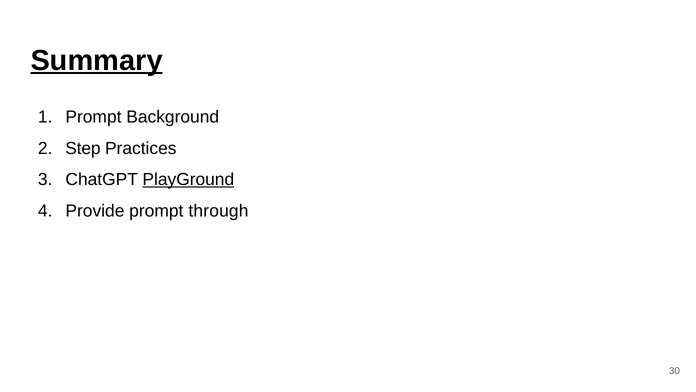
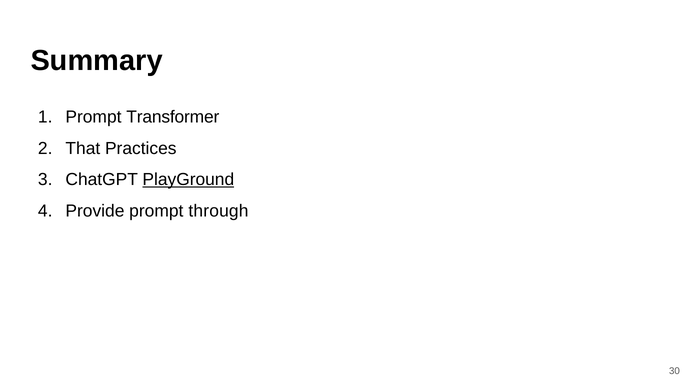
Summary underline: present -> none
Background: Background -> Transformer
Step: Step -> That
